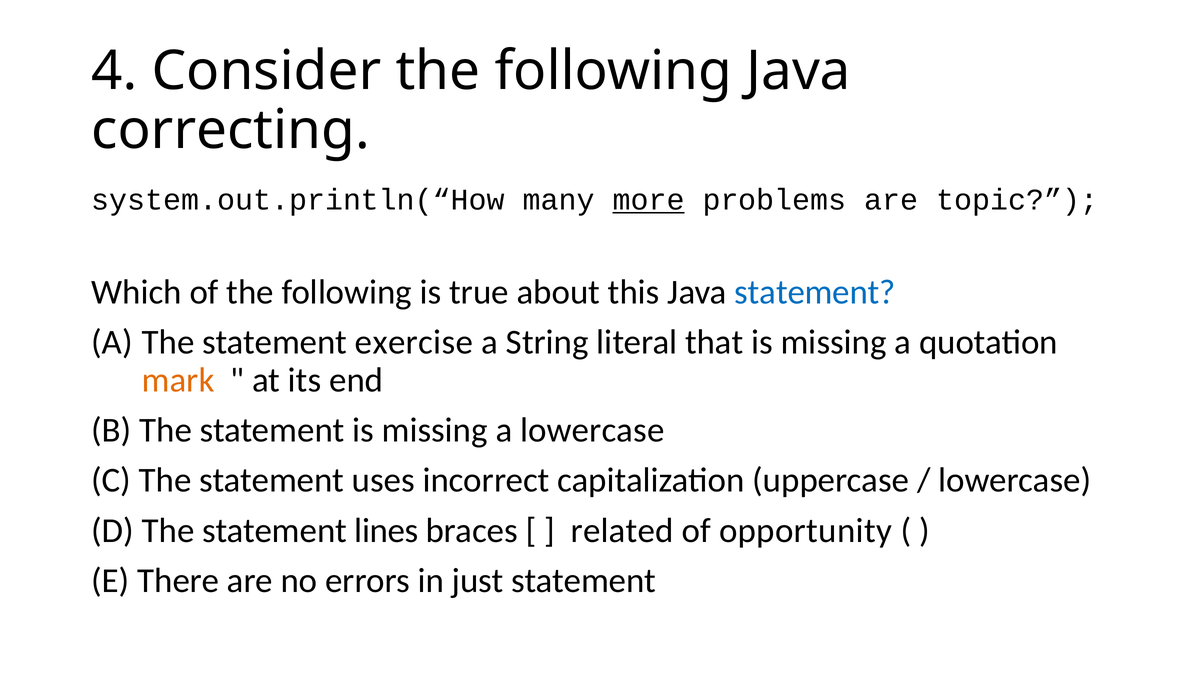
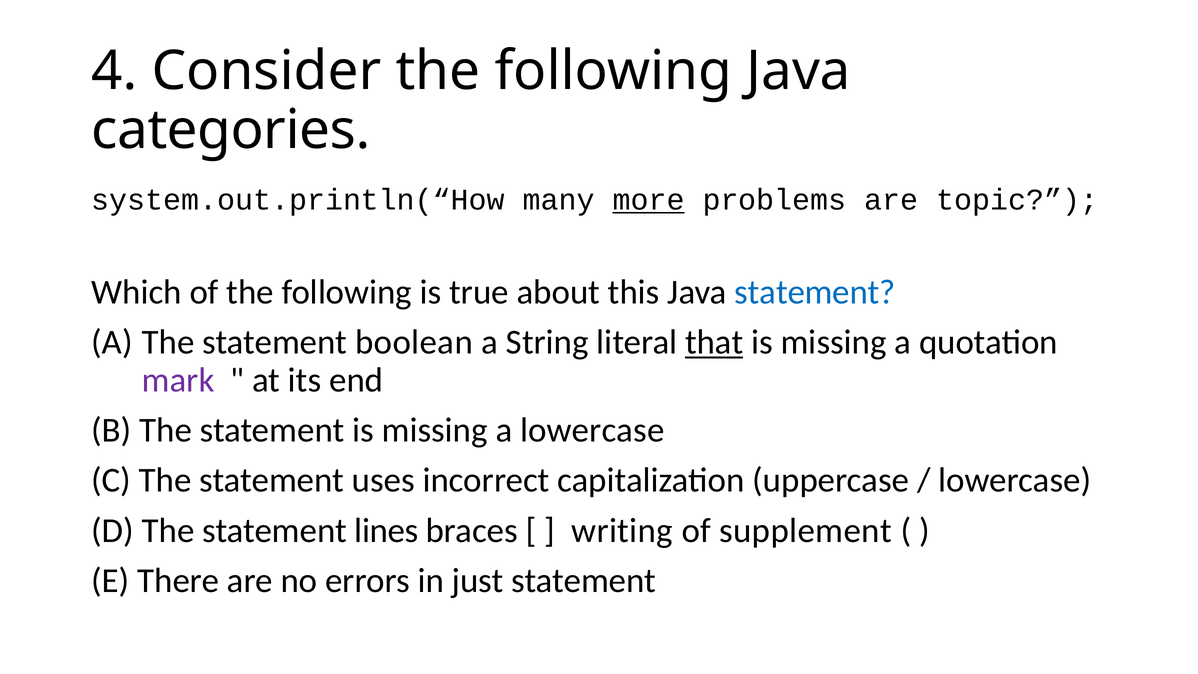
correcting: correcting -> categories
exercise: exercise -> boolean
that underline: none -> present
mark colour: orange -> purple
related: related -> writing
opportunity: opportunity -> supplement
